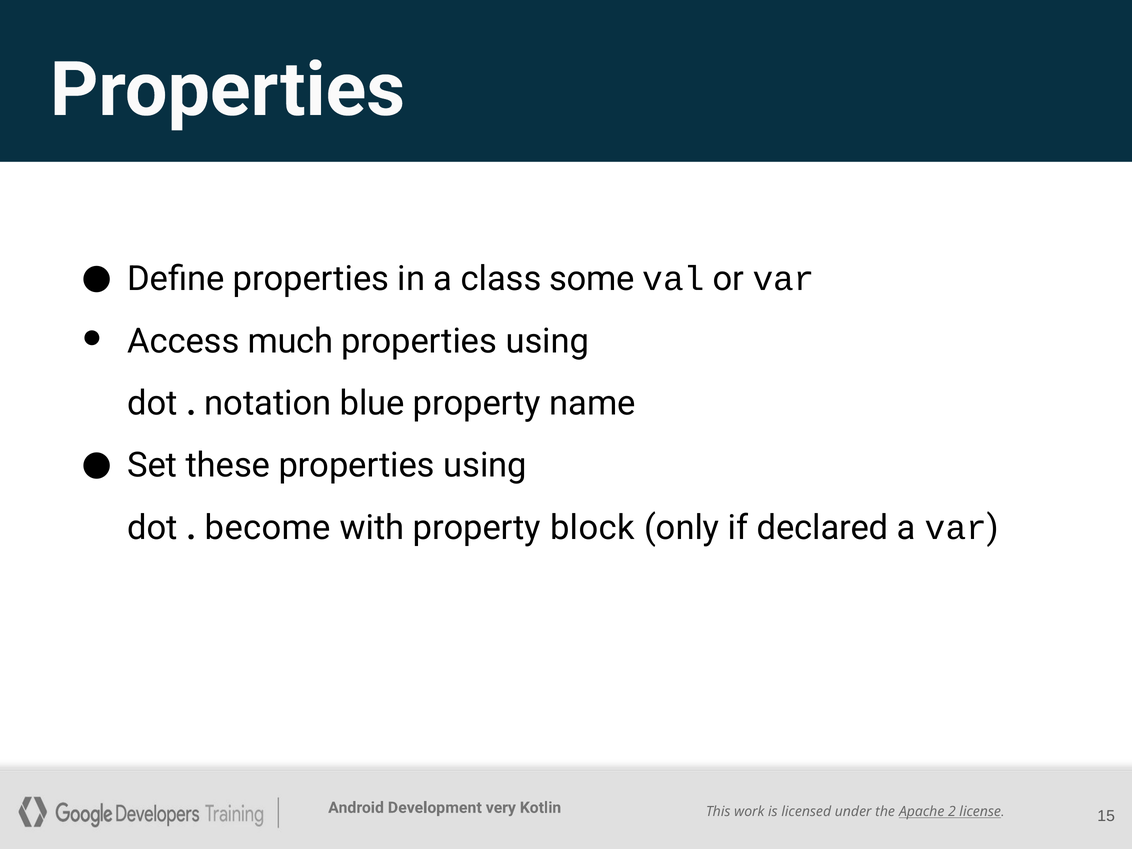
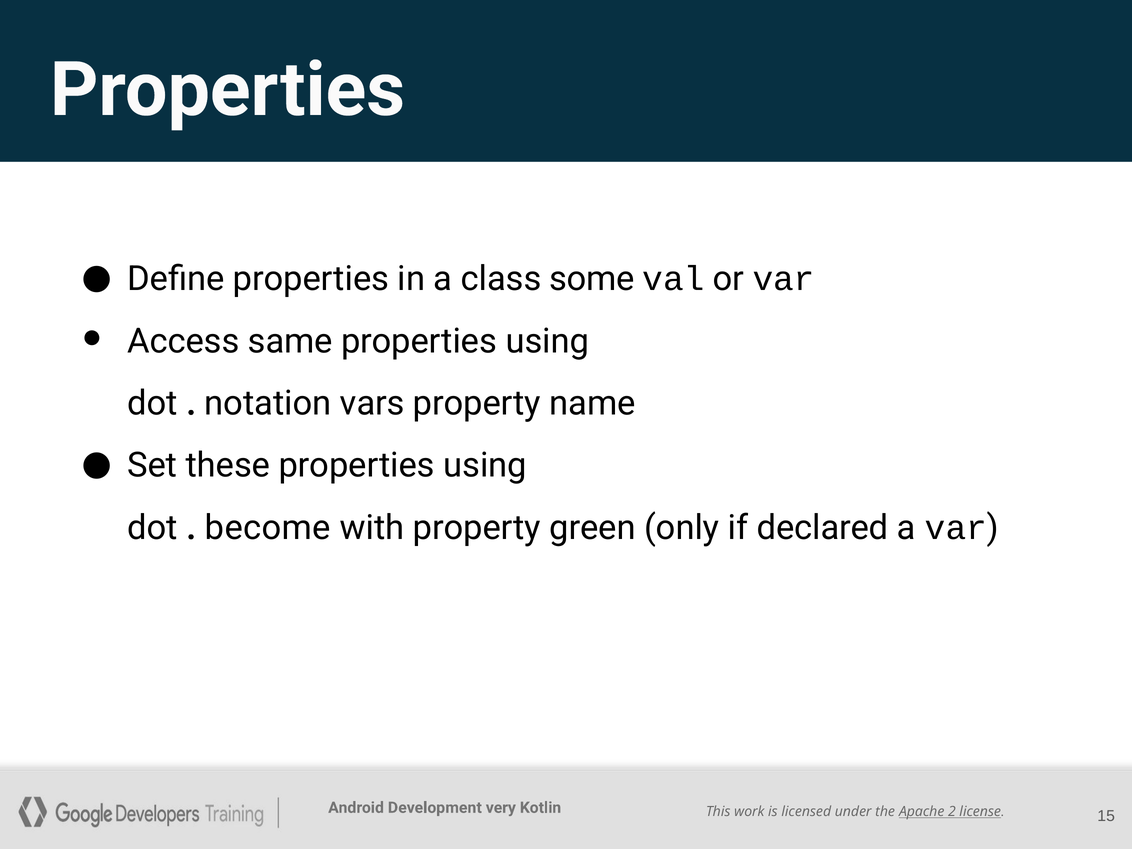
much: much -> same
blue: blue -> vars
block: block -> green
